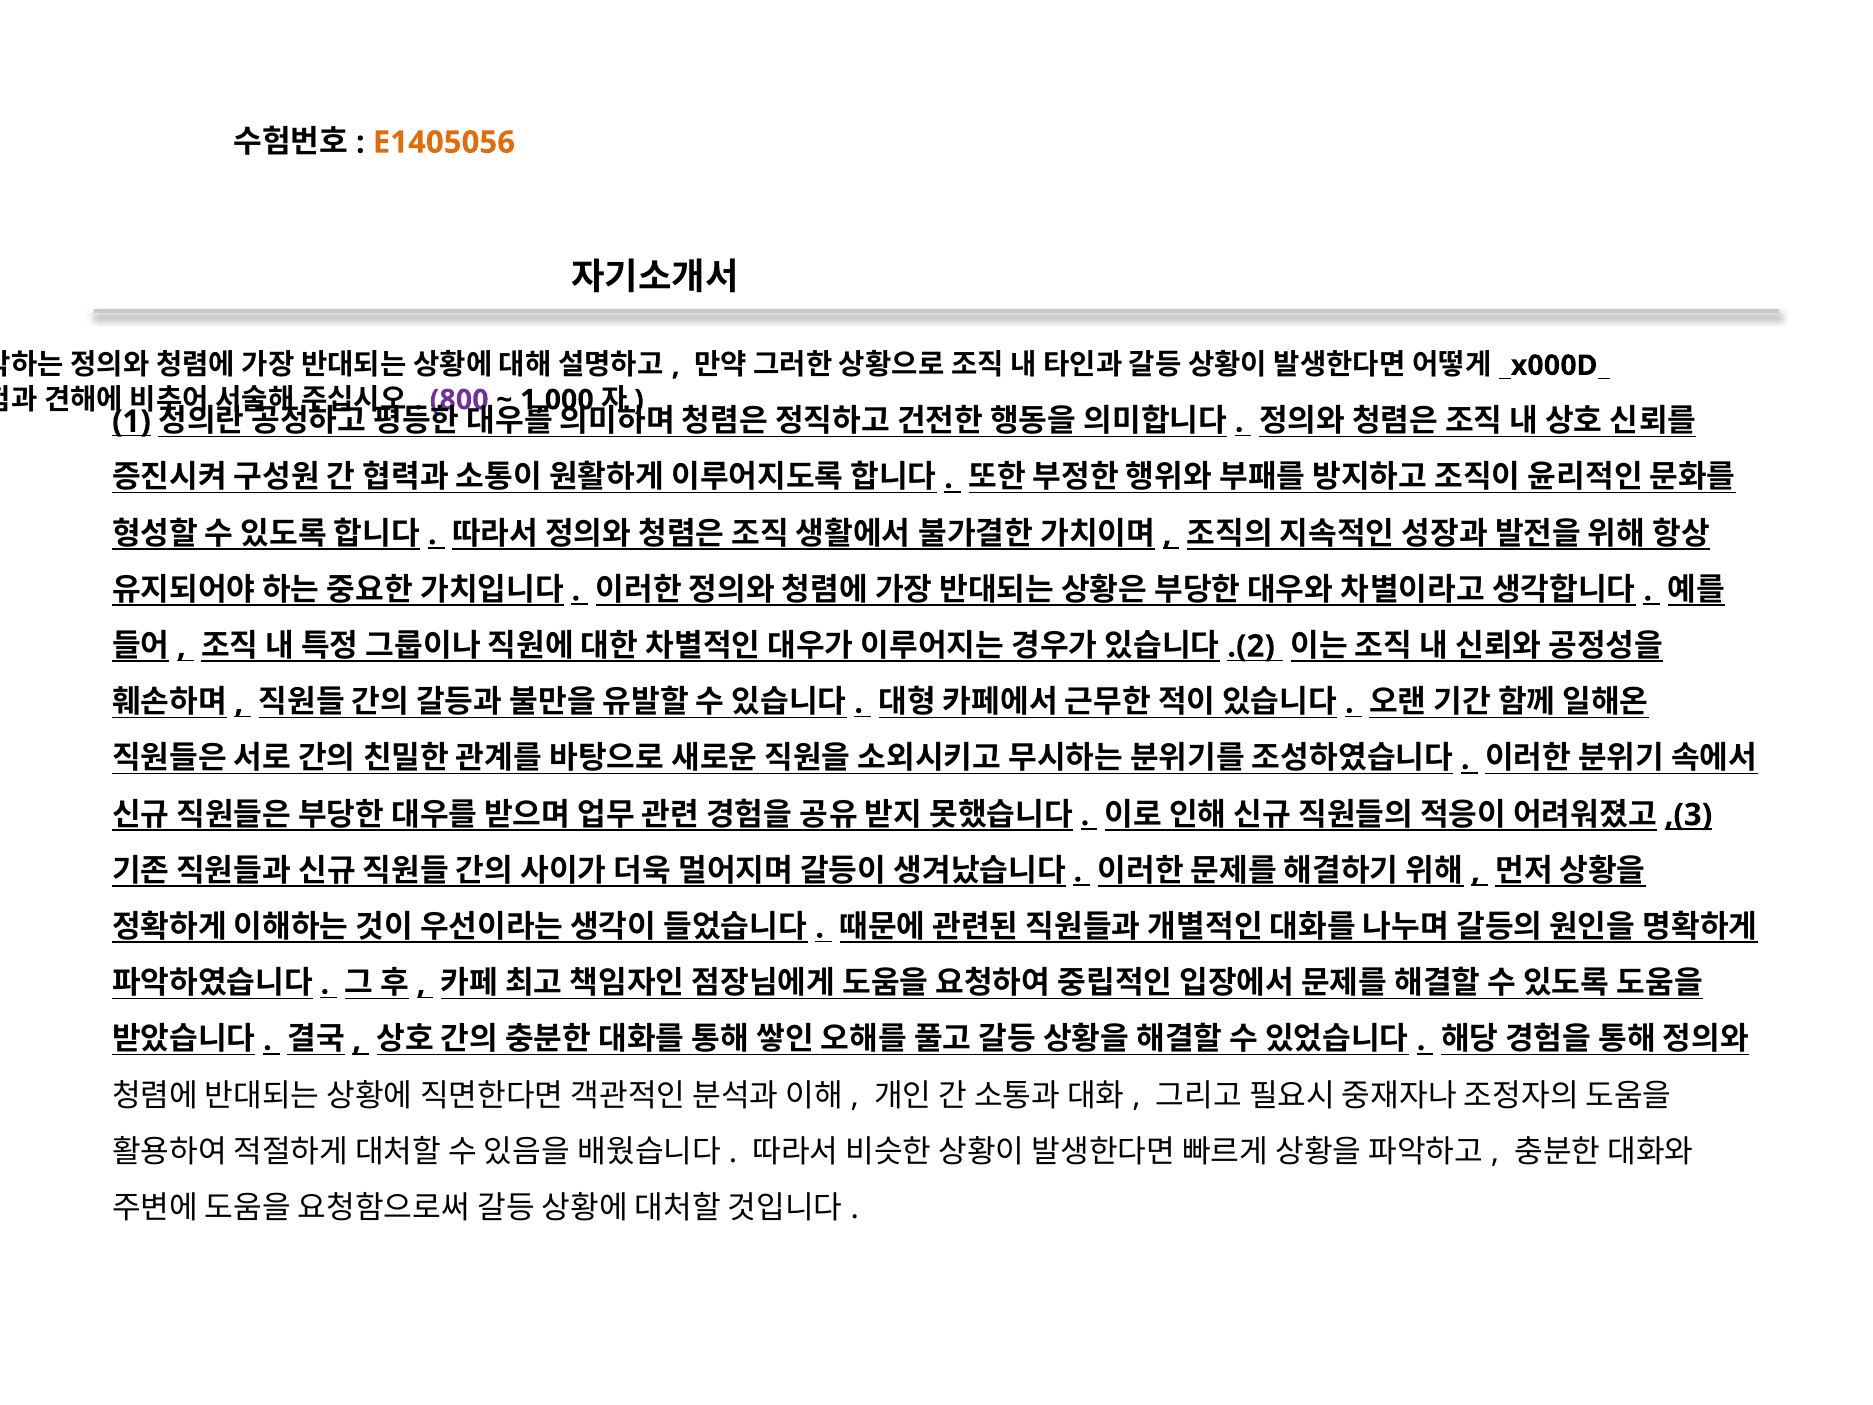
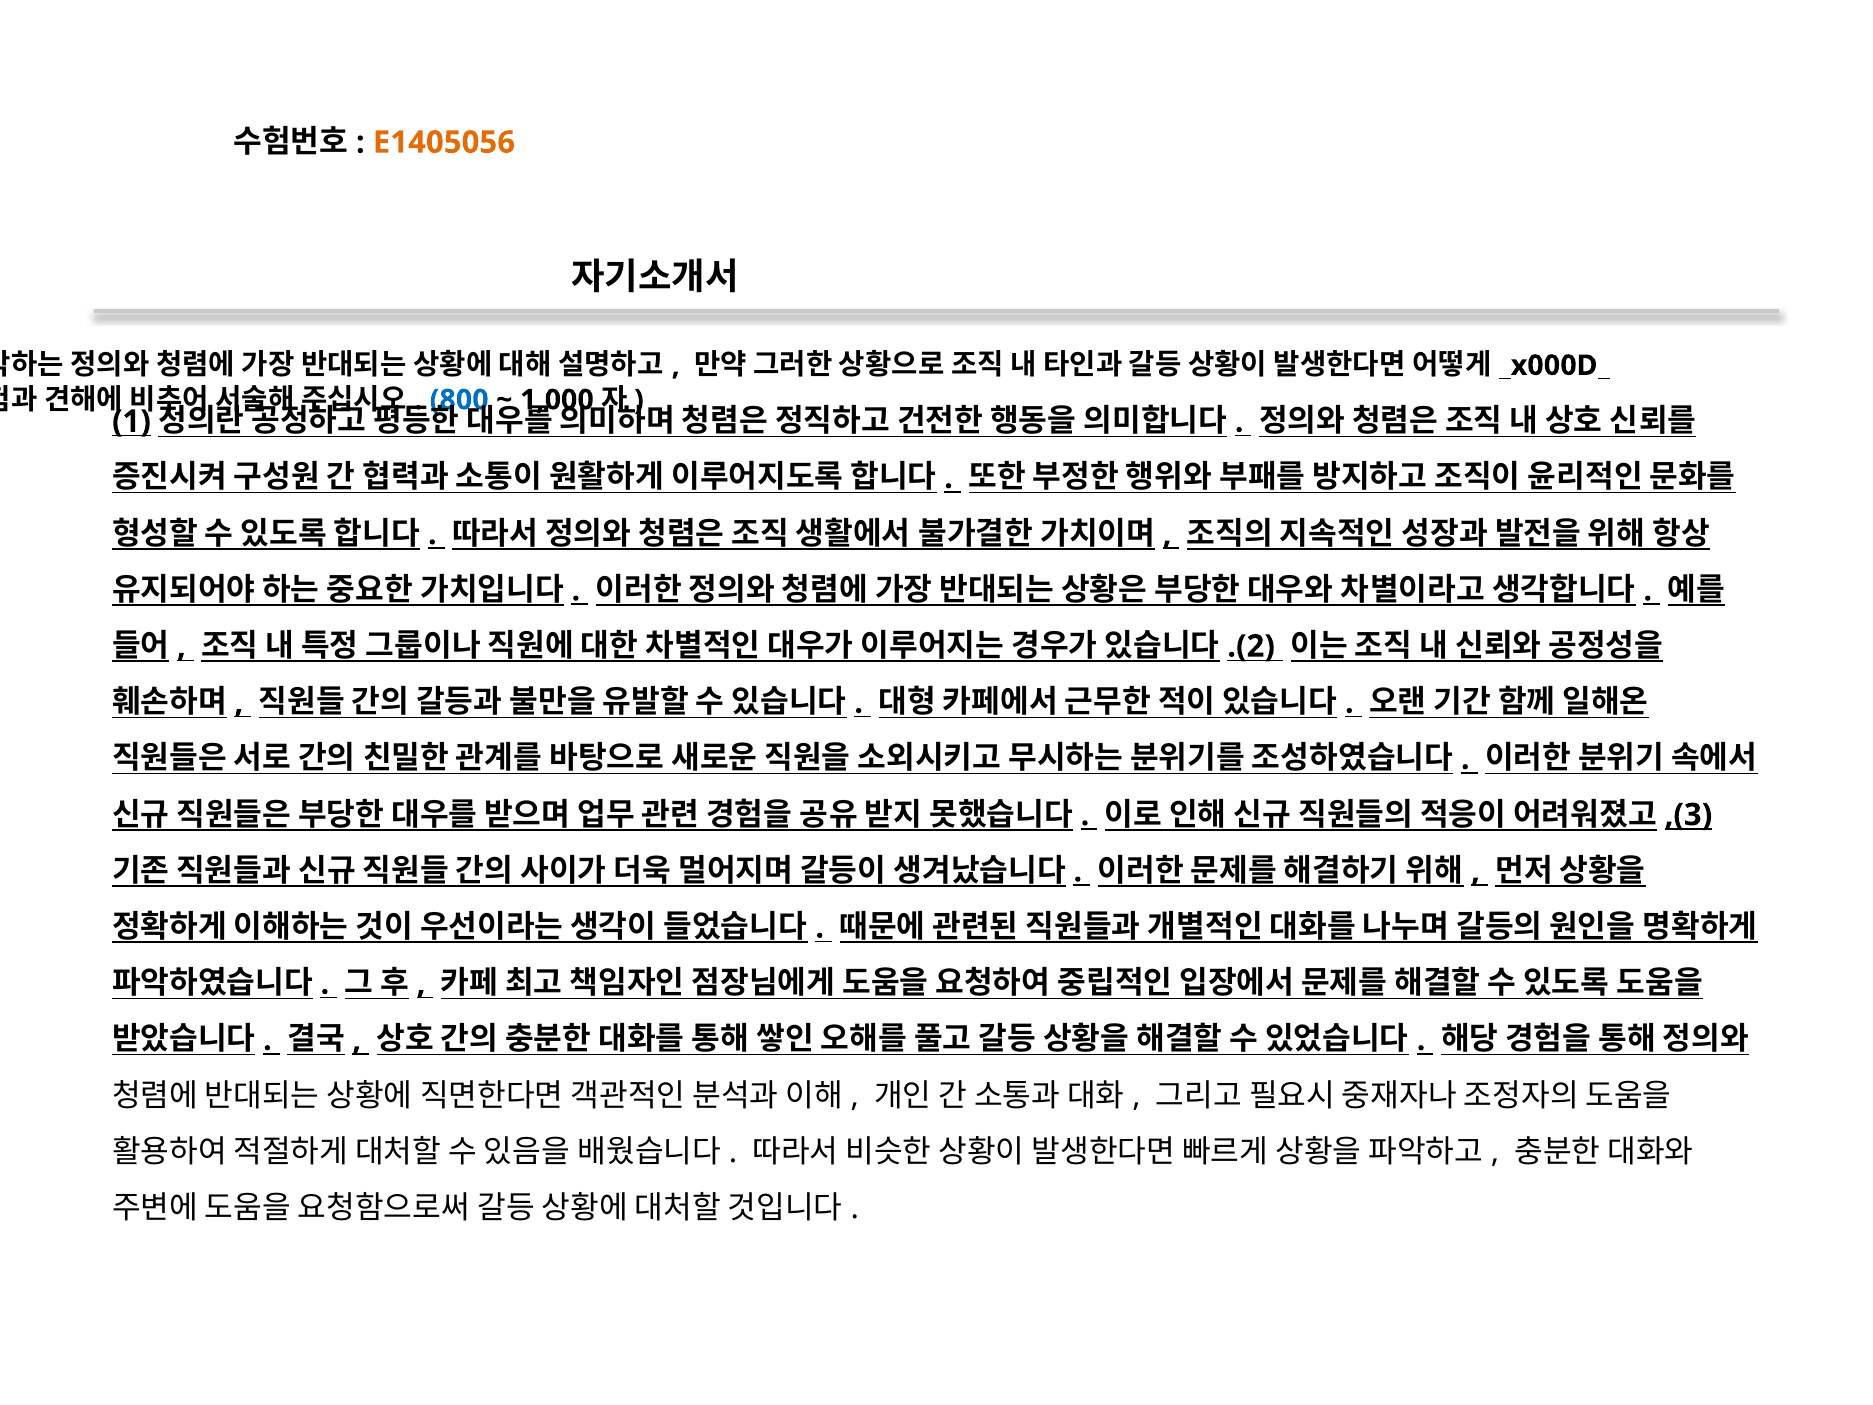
800 colour: purple -> blue
